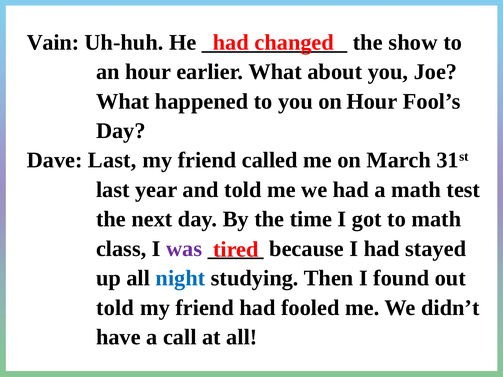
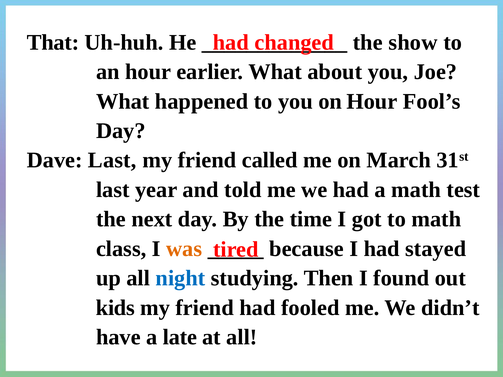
Vain: Vain -> That
was colour: purple -> orange
told at (115, 308): told -> kids
call: call -> late
